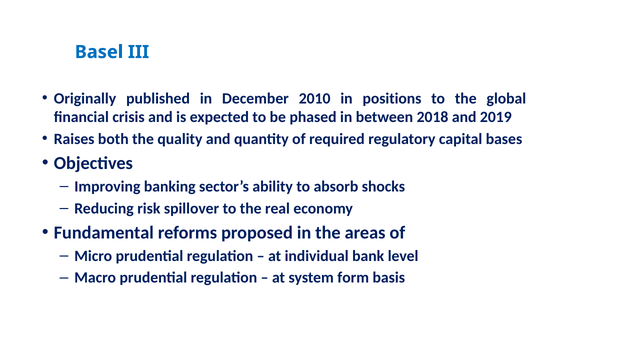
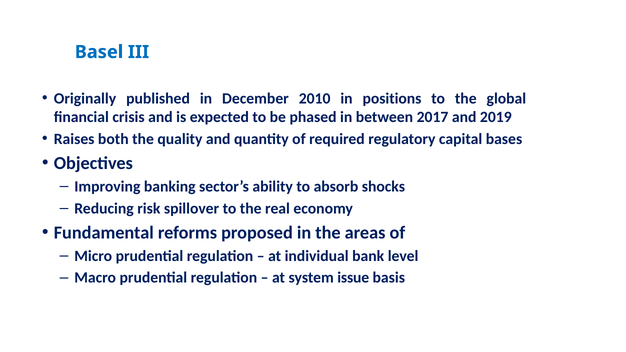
2018: 2018 -> 2017
form: form -> issue
